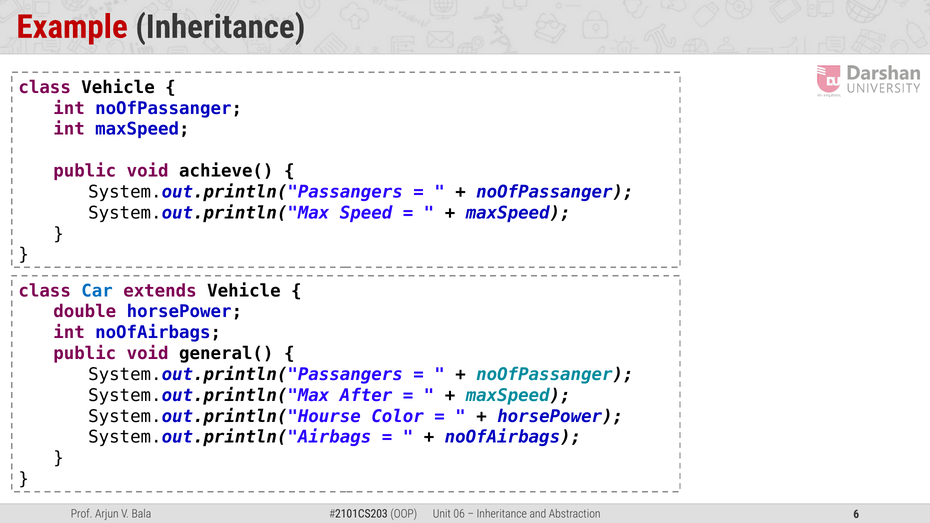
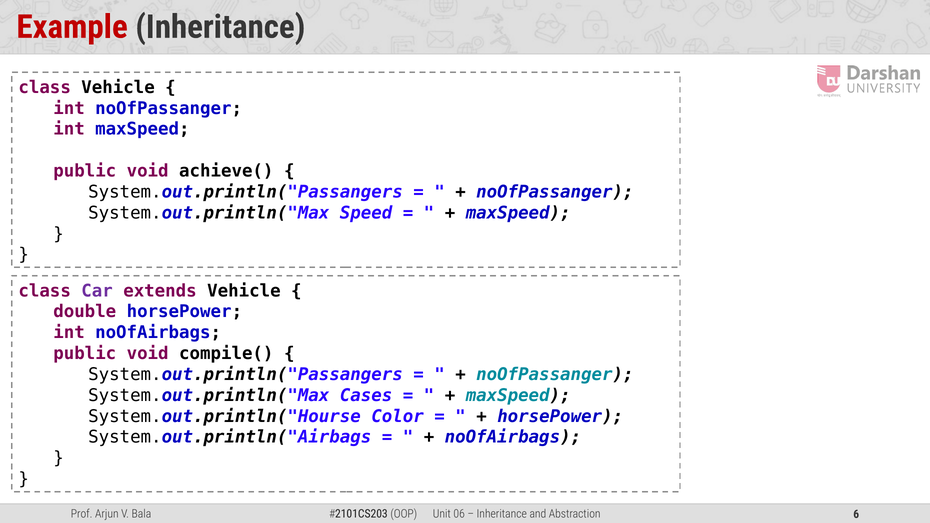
Car colour: blue -> purple
general(: general( -> compile(
After: After -> Cases
